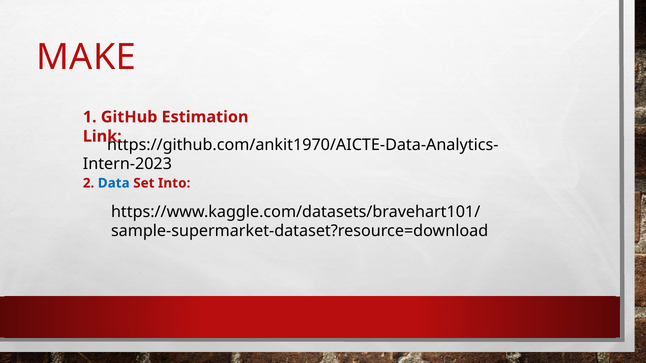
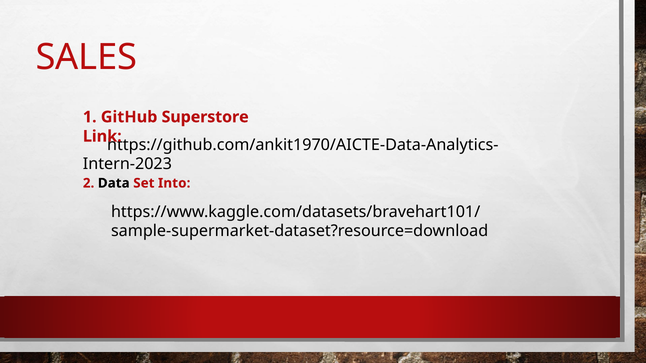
MAKE: MAKE -> SALES
Estimation: Estimation -> Superstore
Data colour: blue -> black
